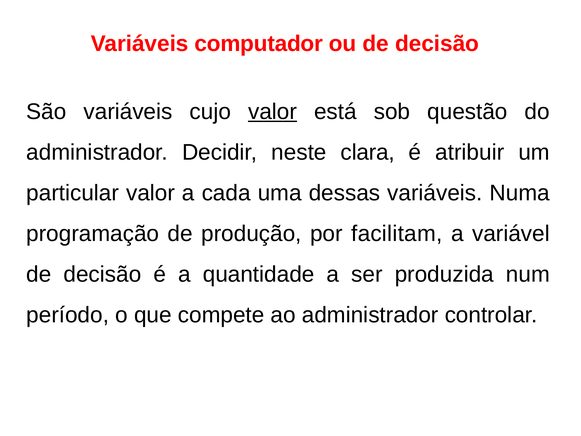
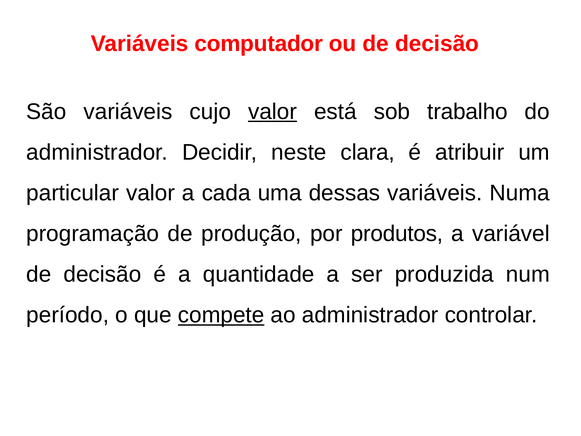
questão: questão -> trabalho
facilitam: facilitam -> produtos
compete underline: none -> present
